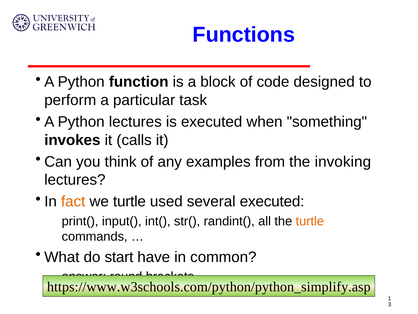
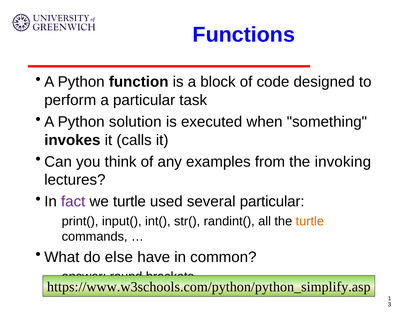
Python lectures: lectures -> solution
fact colour: orange -> purple
several executed: executed -> particular
start: start -> else
